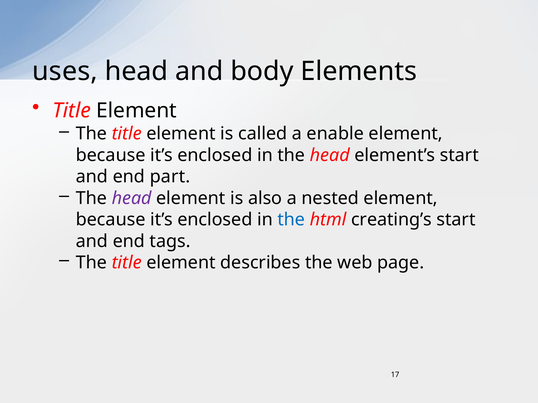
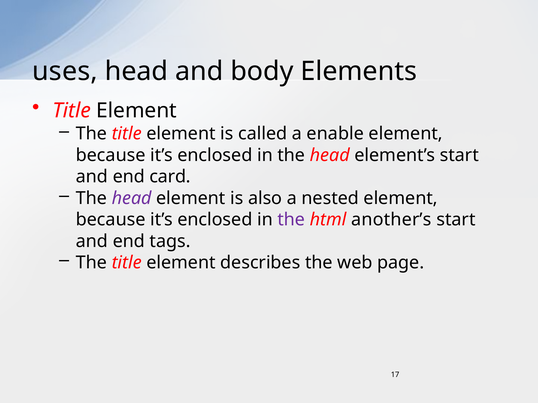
part: part -> card
the at (291, 220) colour: blue -> purple
creating’s: creating’s -> another’s
